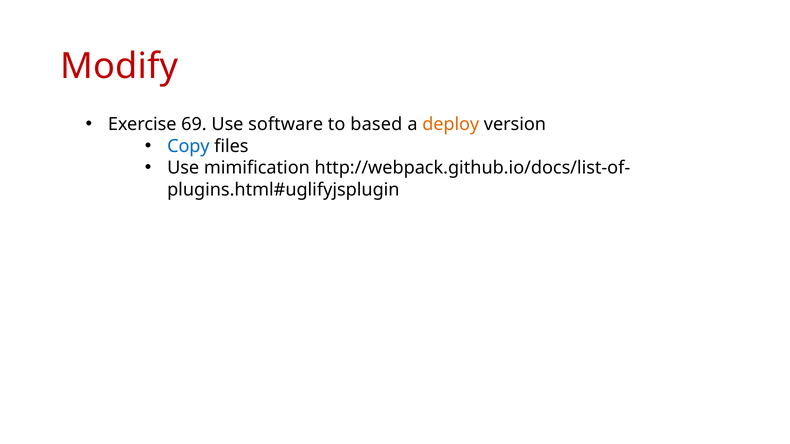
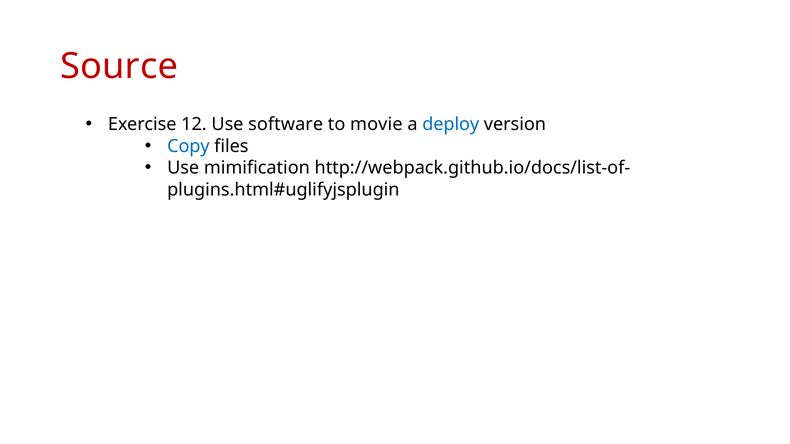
Modify: Modify -> Source
69: 69 -> 12
based: based -> movie
deploy colour: orange -> blue
